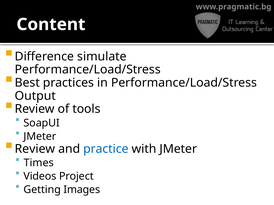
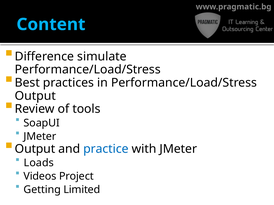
Content colour: white -> light blue
Review at (35, 149): Review -> Output
Times: Times -> Loads
Images: Images -> Limited
